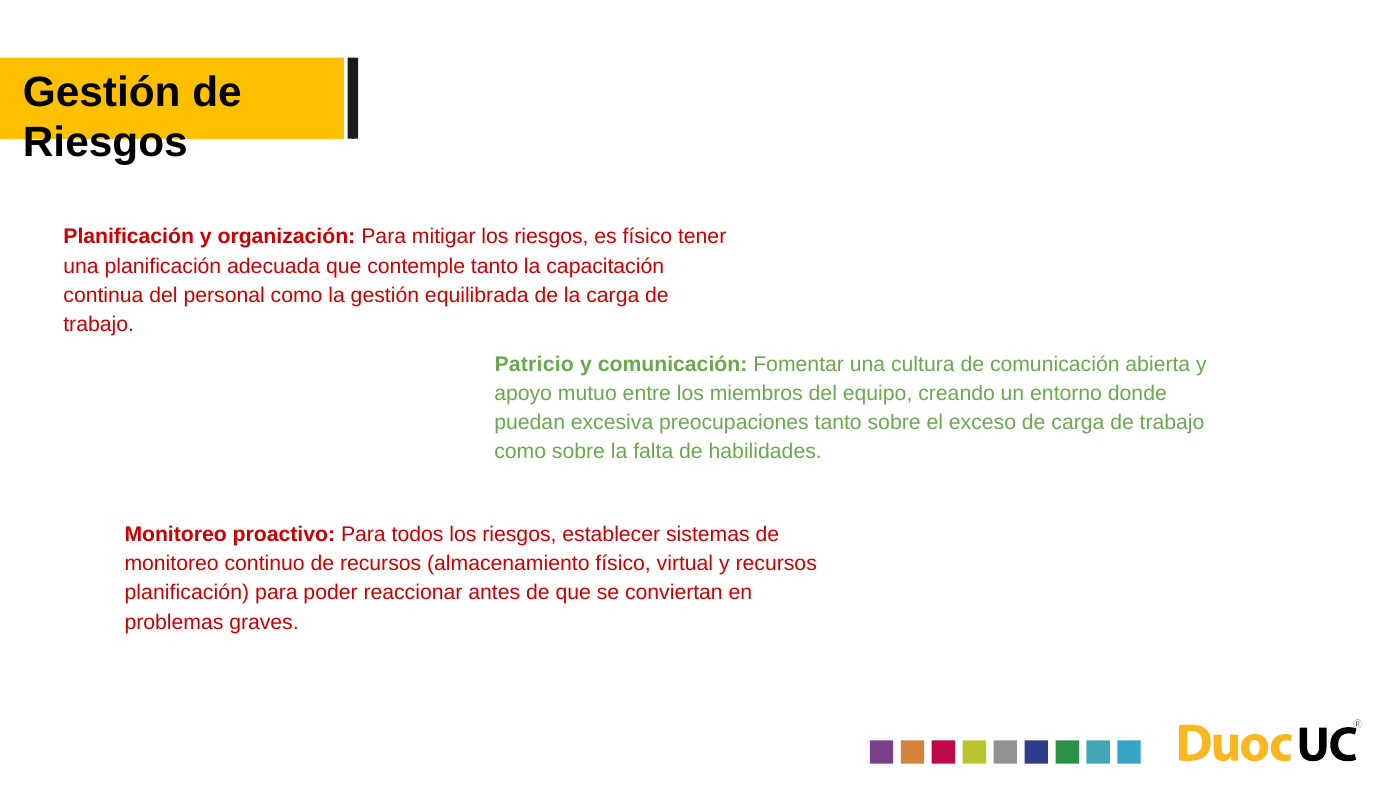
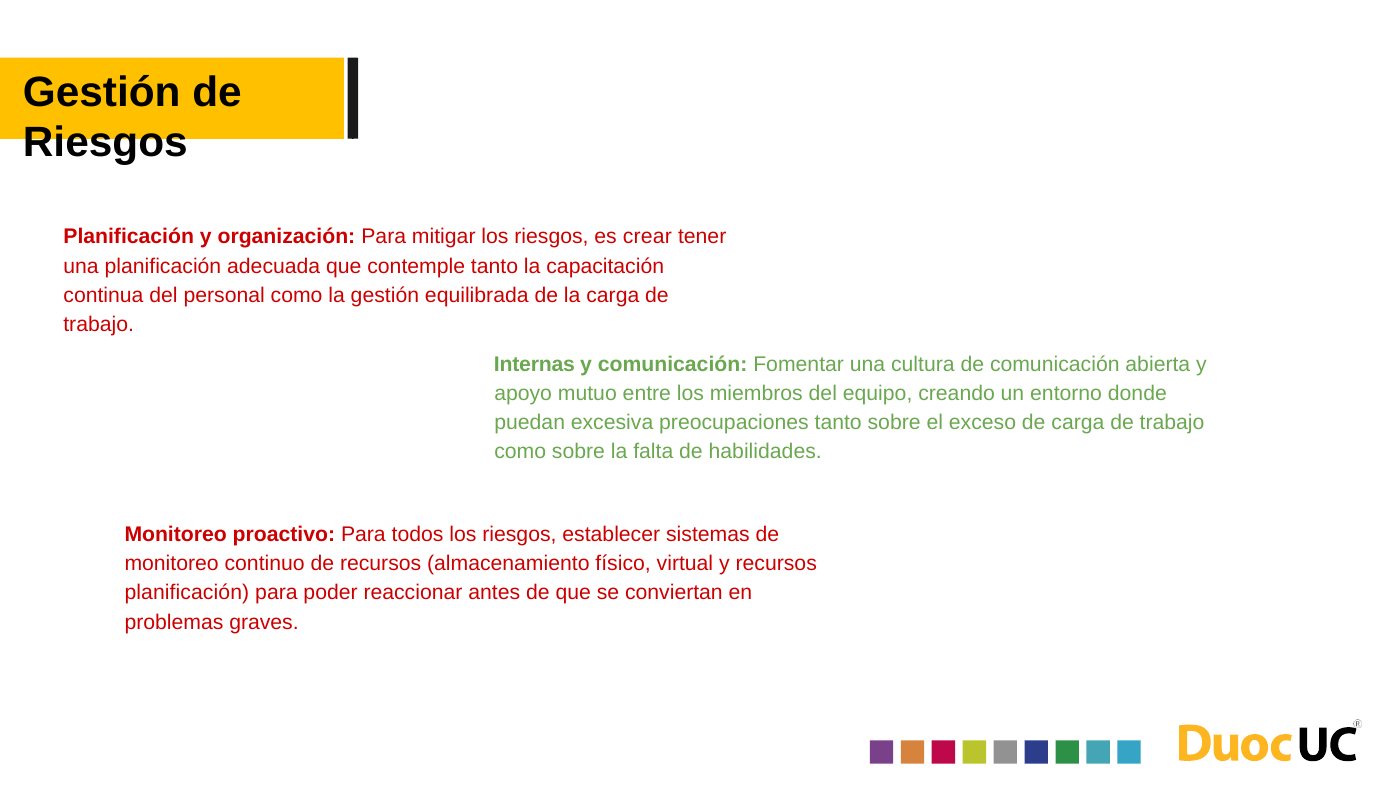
es físico: físico -> crear
Patricio: Patricio -> Internas
